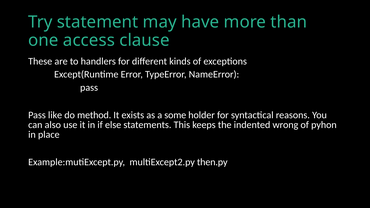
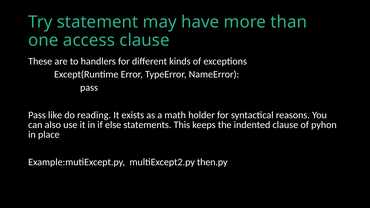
method: method -> reading
some: some -> math
indented wrong: wrong -> clause
